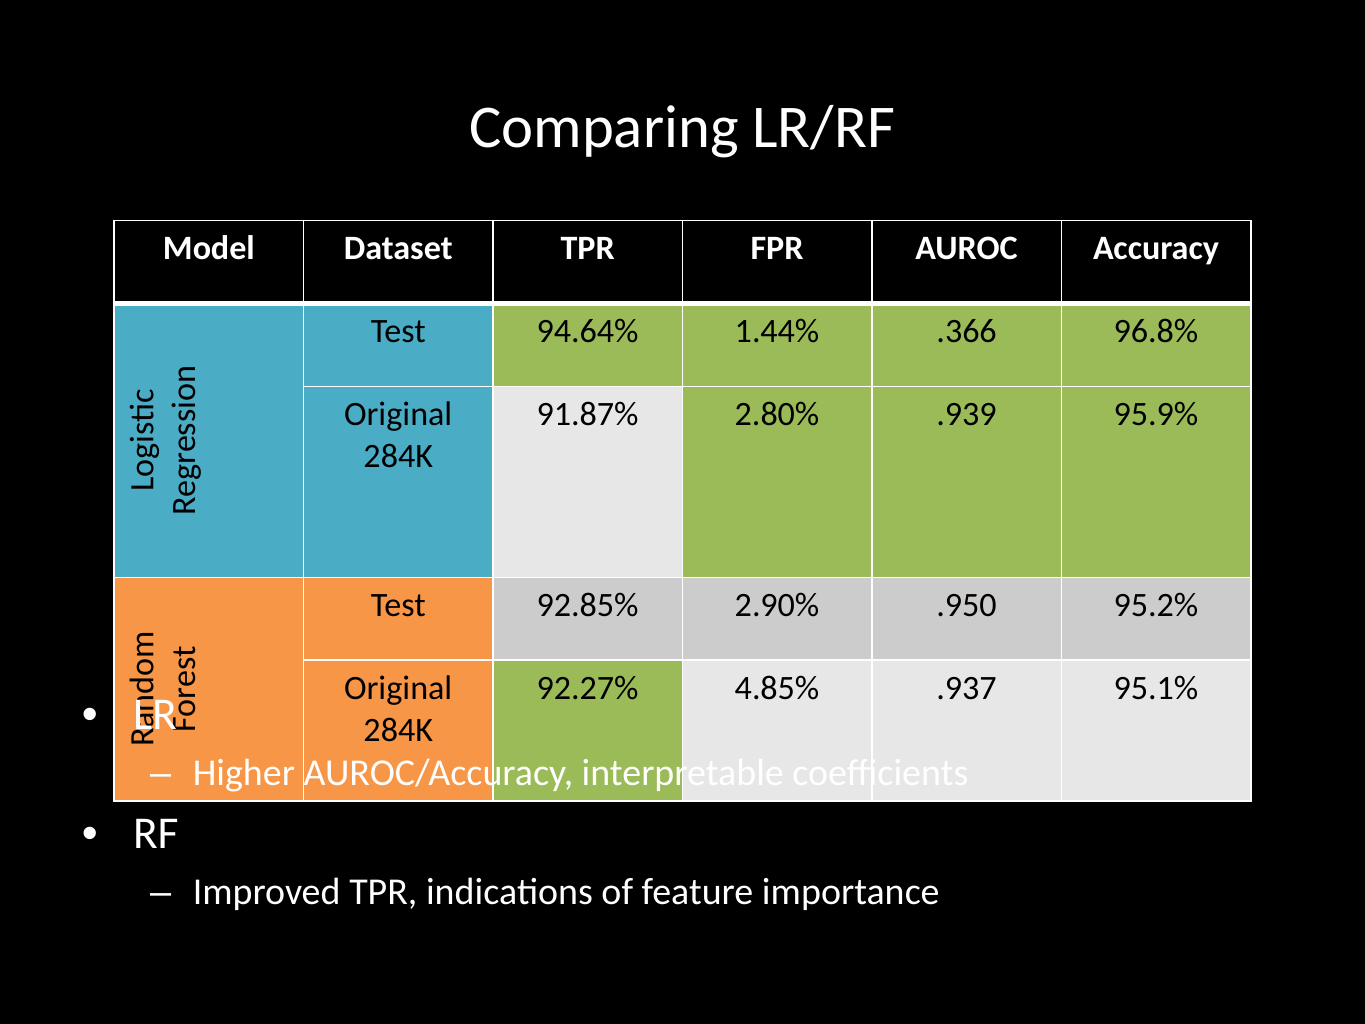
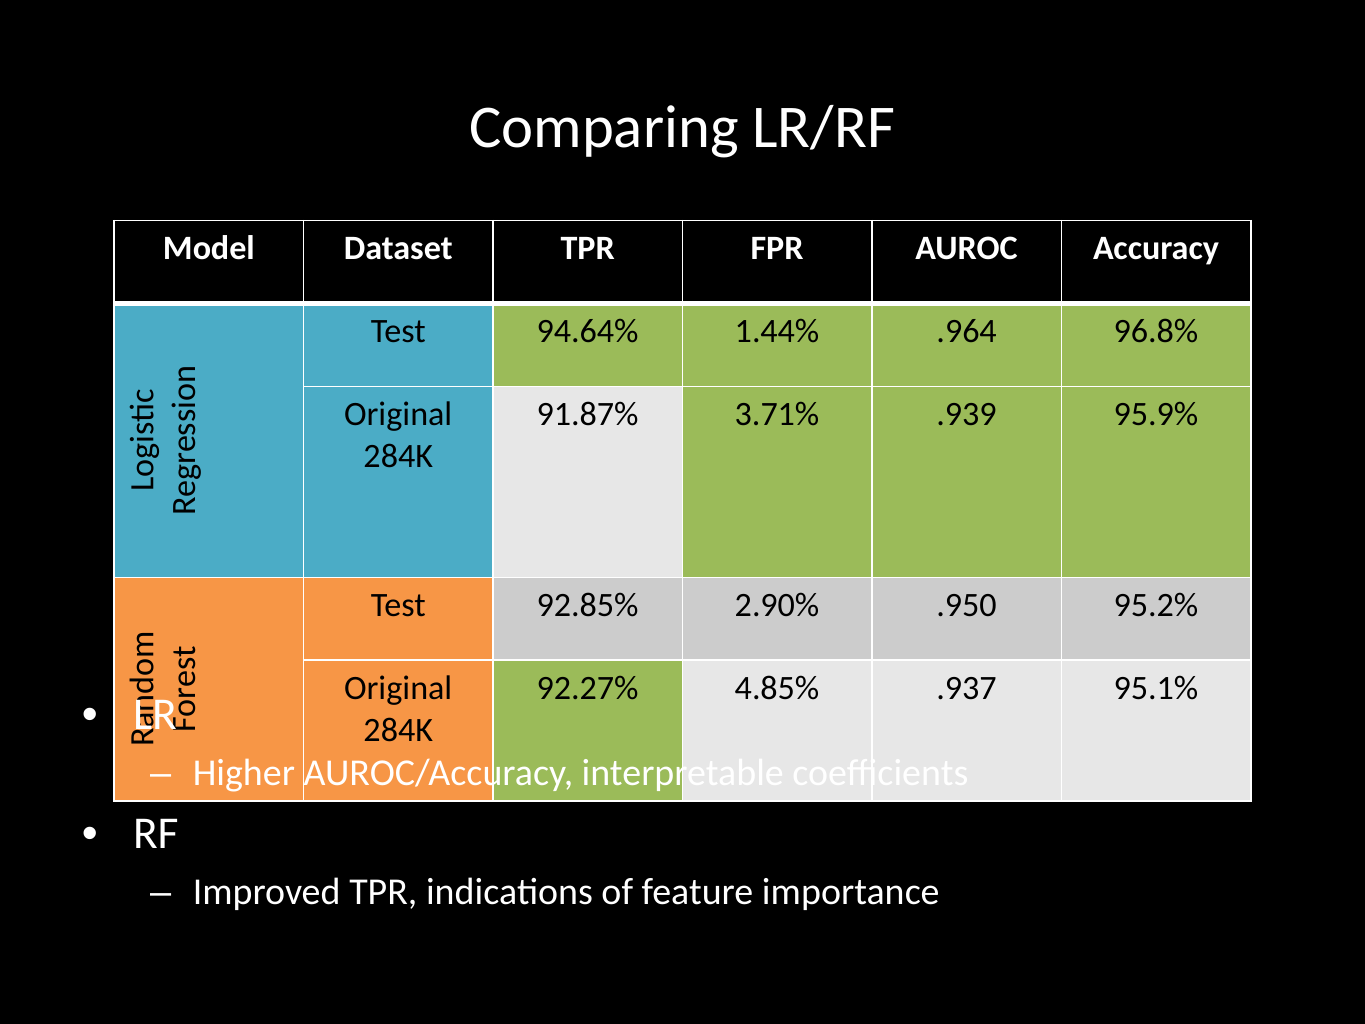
.366: .366 -> .964
2.80%: 2.80% -> 3.71%
